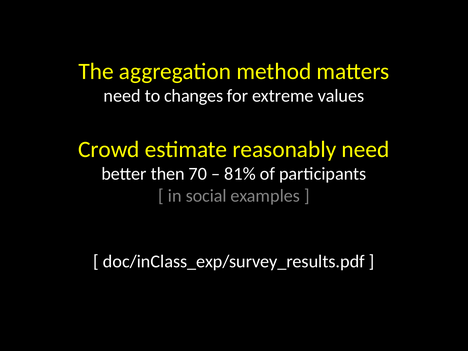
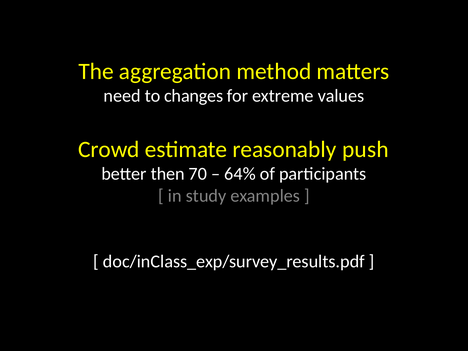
reasonably need: need -> push
81%: 81% -> 64%
social: social -> study
